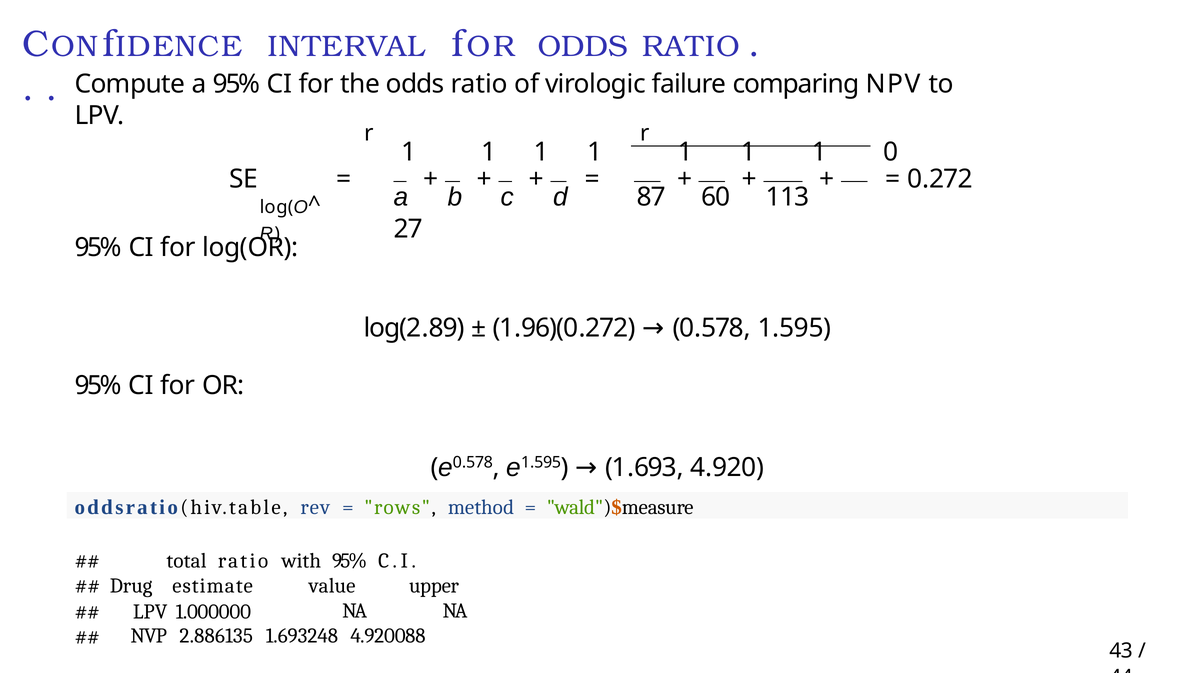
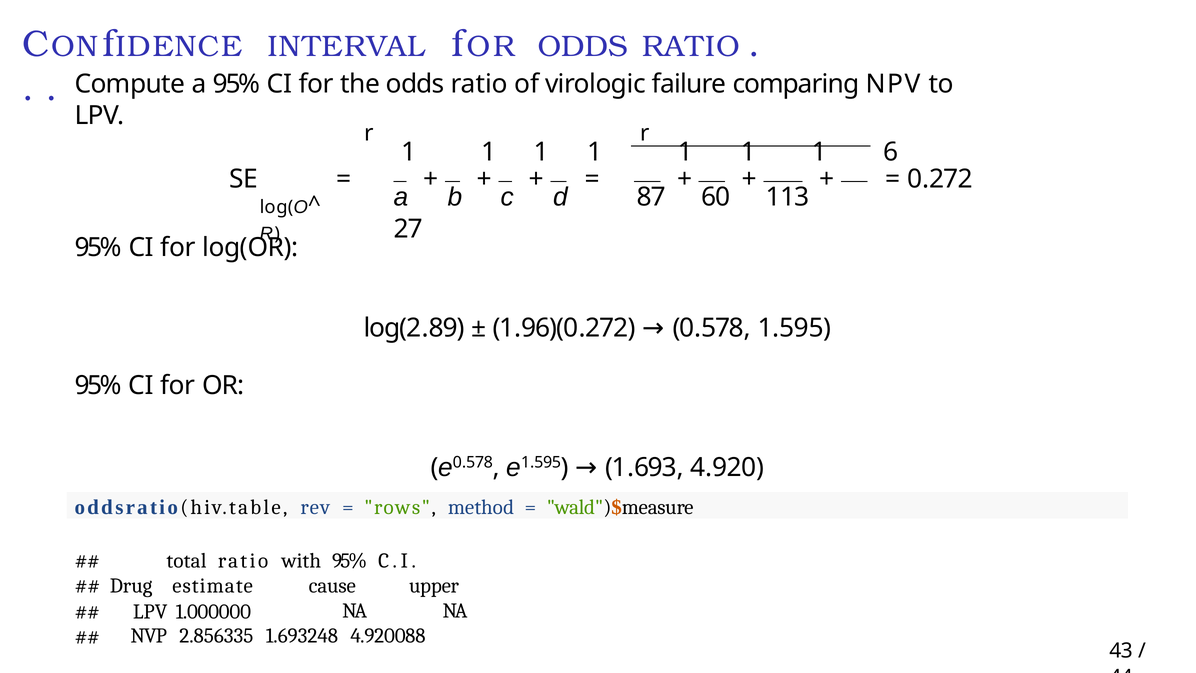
0: 0 -> 6
value: value -> cause
2.886135: 2.886135 -> 2.856335
